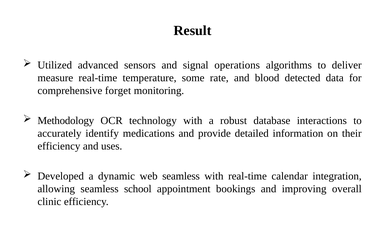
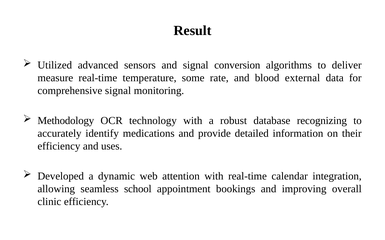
operations: operations -> conversion
detected: detected -> external
comprehensive forget: forget -> signal
interactions: interactions -> recognizing
web seamless: seamless -> attention
